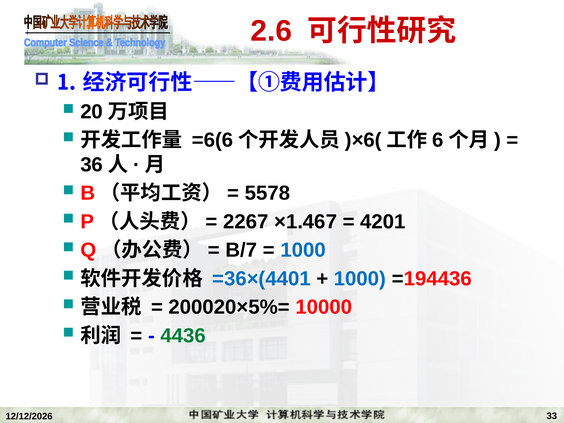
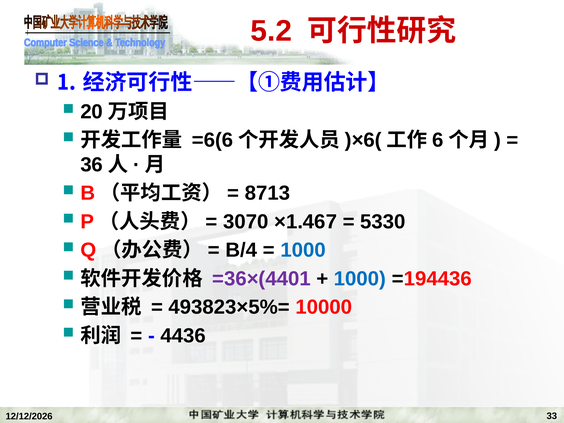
2.6: 2.6 -> 5.2
5578: 5578 -> 8713
2267: 2267 -> 3070
4201: 4201 -> 5330
B/7: B/7 -> B/4
=36×(4401 colour: blue -> purple
200020×5%=: 200020×5%= -> 493823×5%=
4436 colour: green -> black
